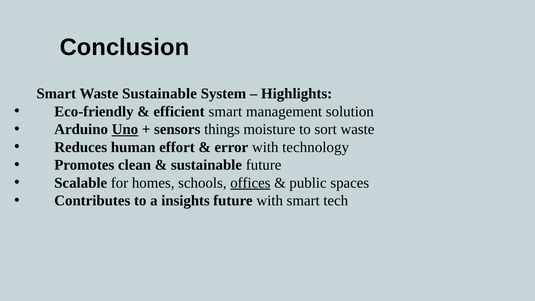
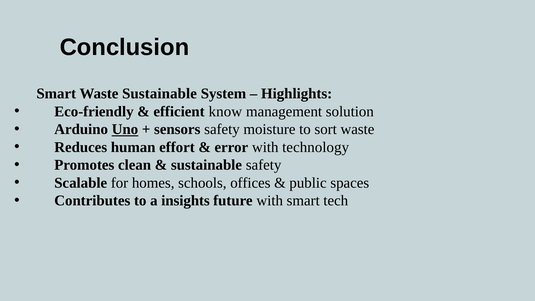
efficient smart: smart -> know
sensors things: things -> safety
sustainable future: future -> safety
offices underline: present -> none
